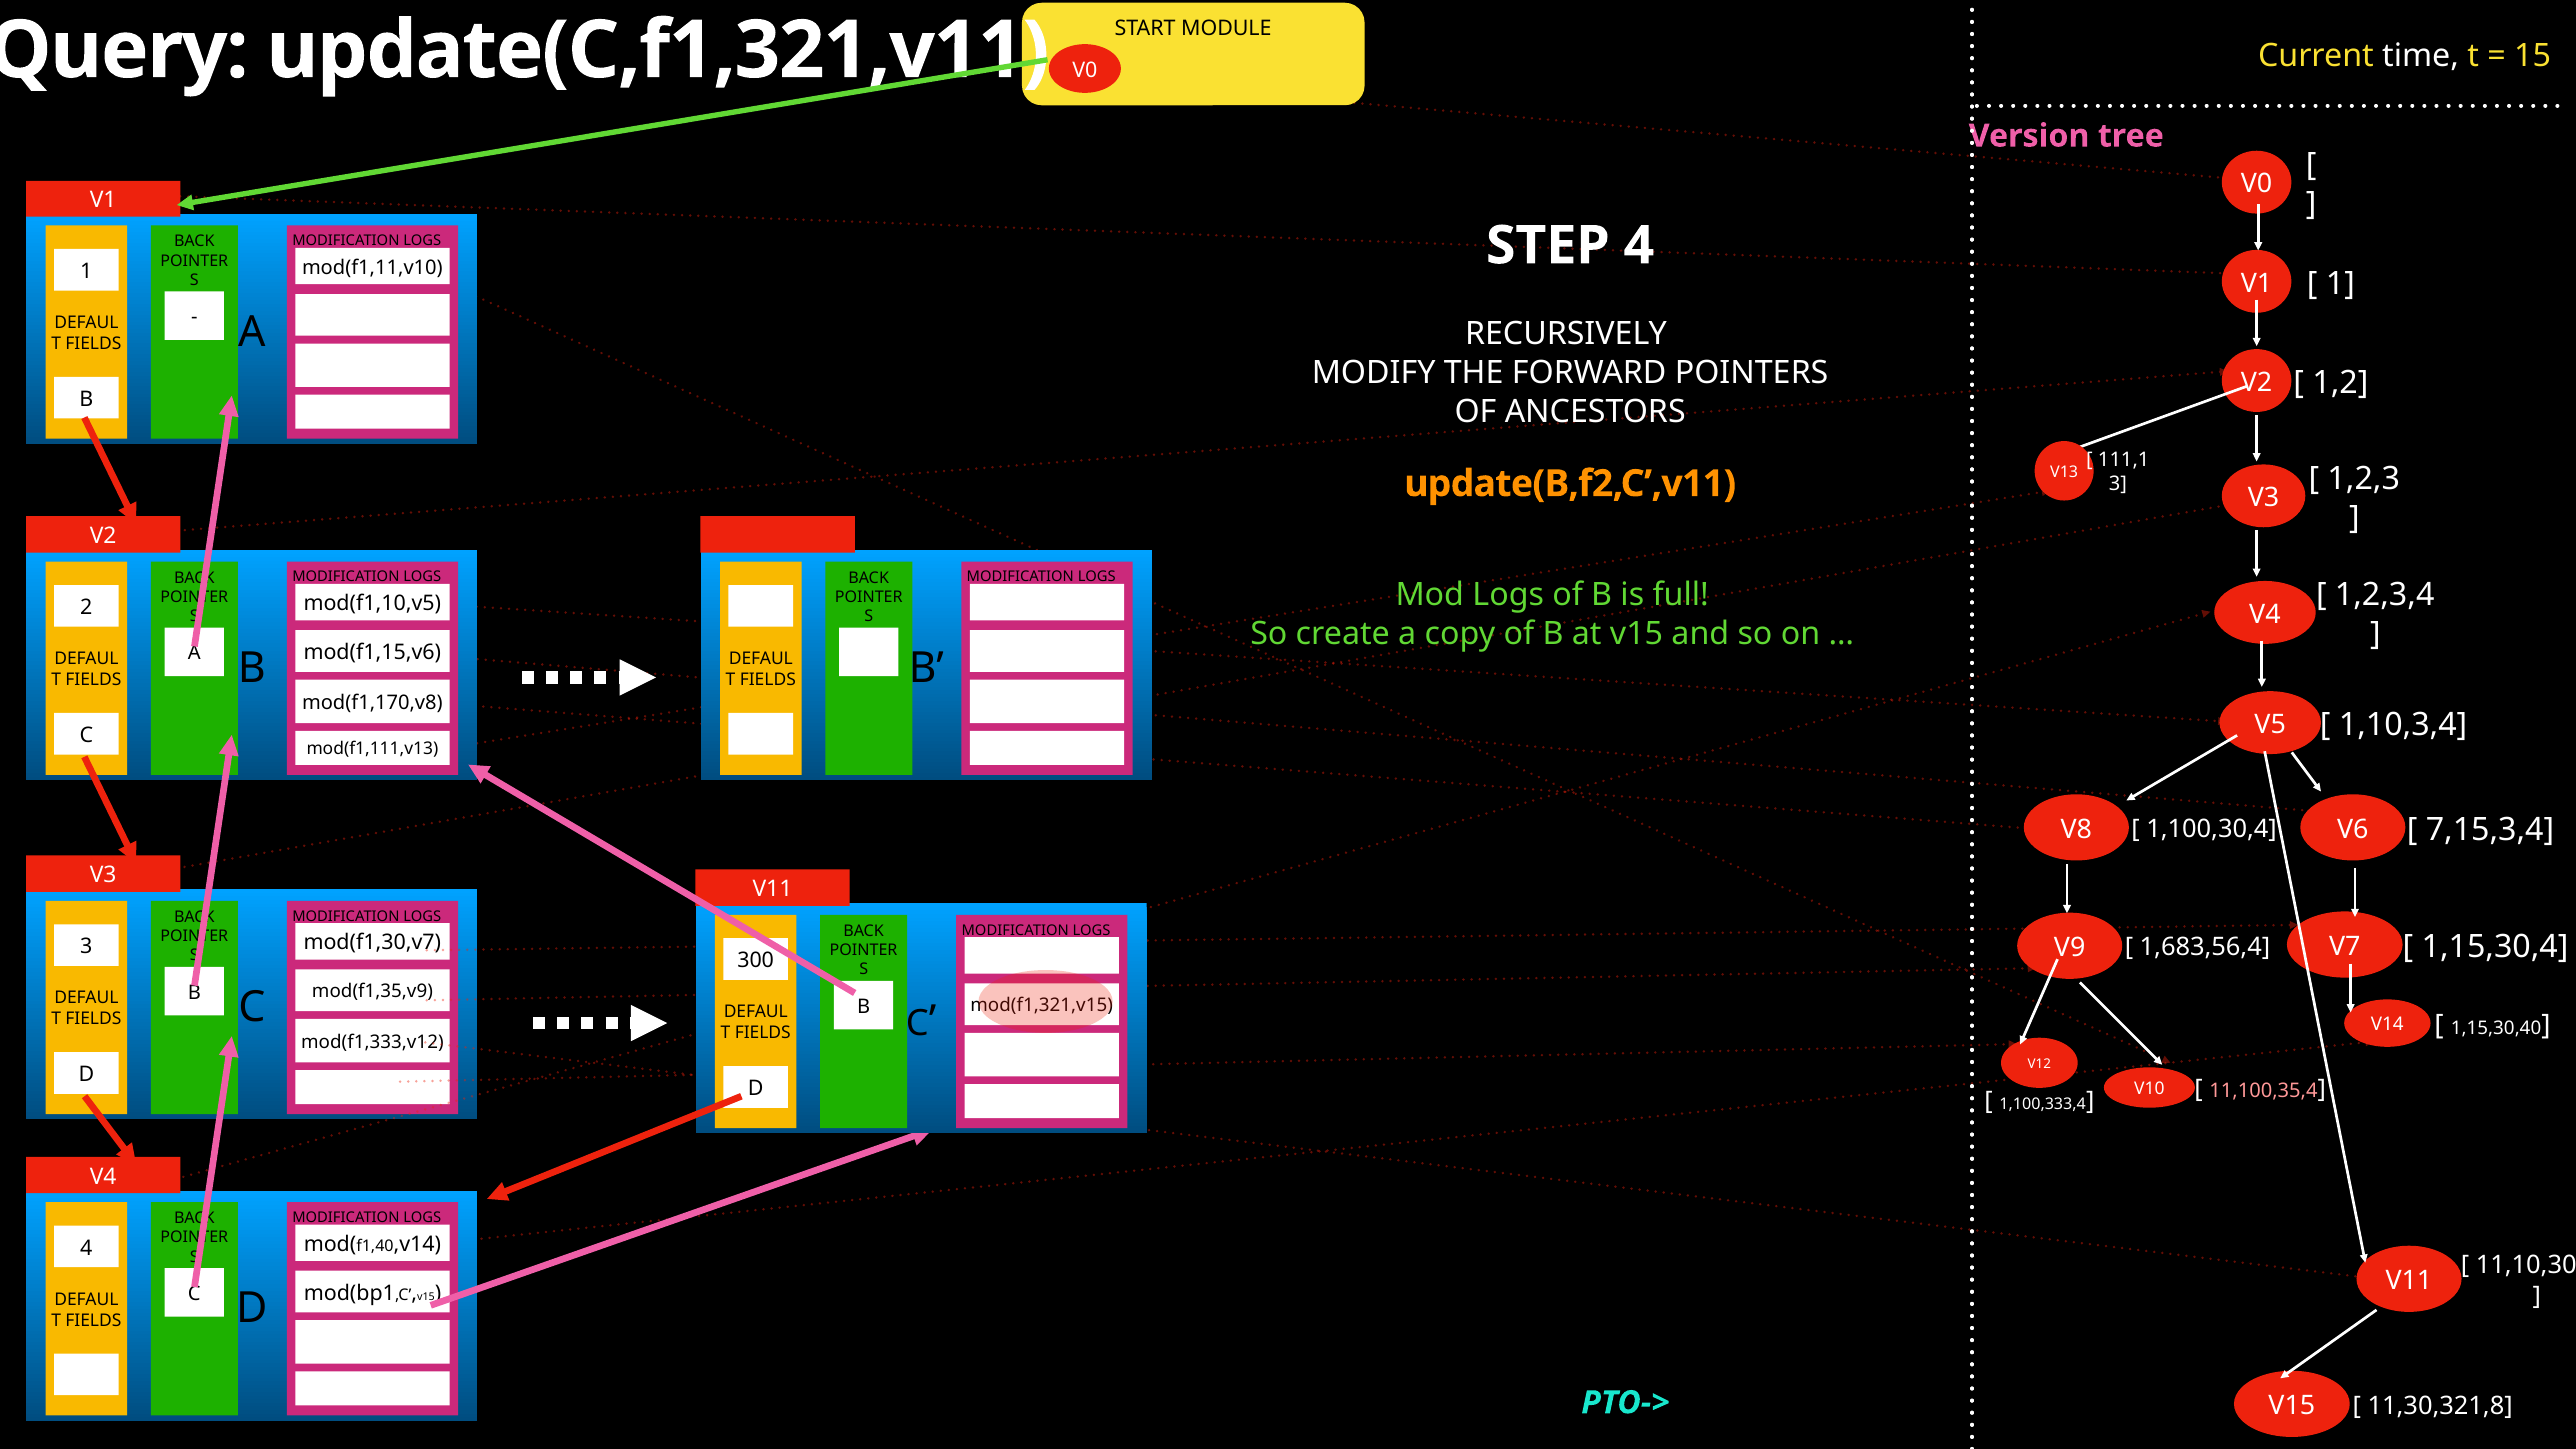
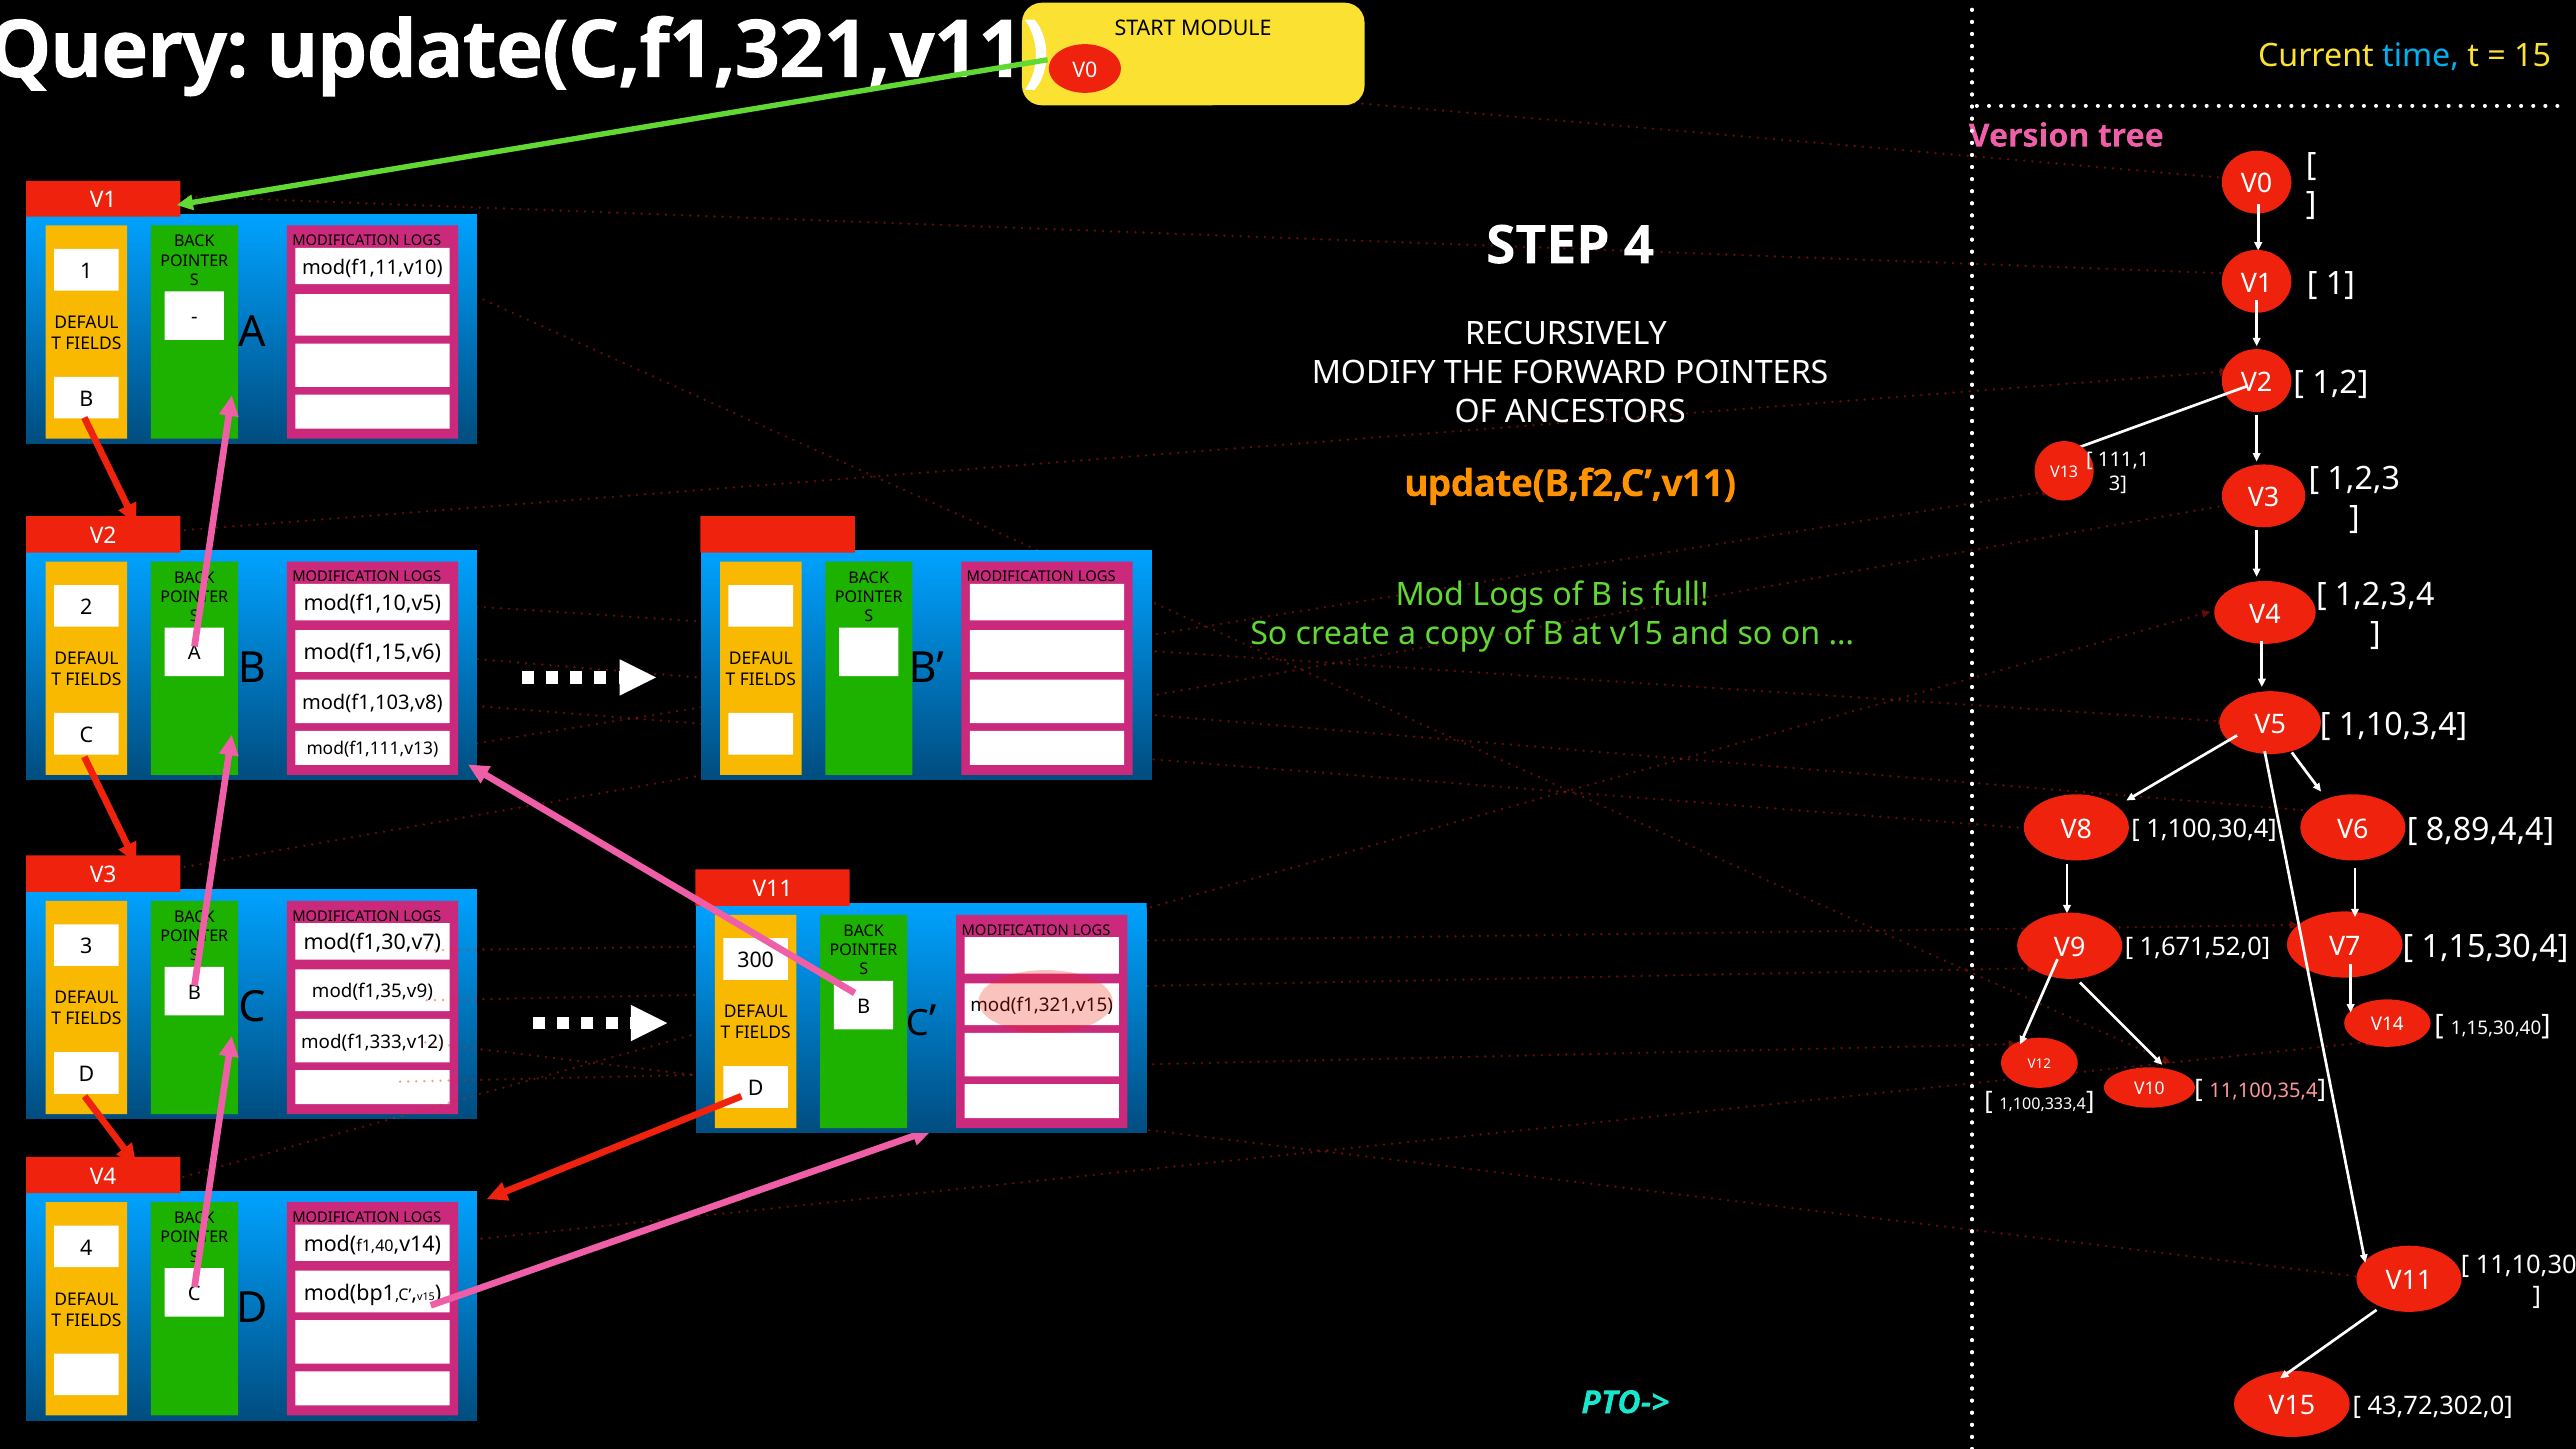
time colour: white -> light blue
mod(f1,170,v8: mod(f1,170,v8 -> mod(f1,103,v8
7,15,3,4: 7,15,3,4 -> 8,89,4,4
1,683,56,4: 1,683,56,4 -> 1,671,52,0
11,30,321,8: 11,30,321,8 -> 43,72,302,0
